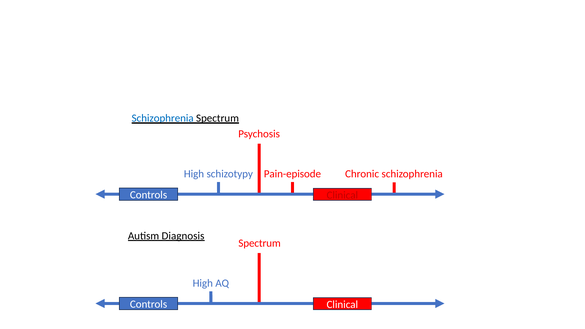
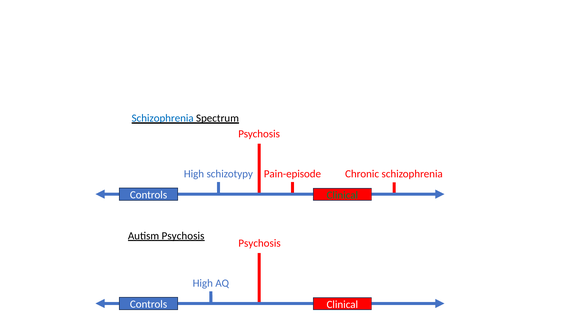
Clinical at (342, 195) colour: red -> green
Autism Diagnosis: Diagnosis -> Psychosis
Spectrum at (260, 243): Spectrum -> Psychosis
